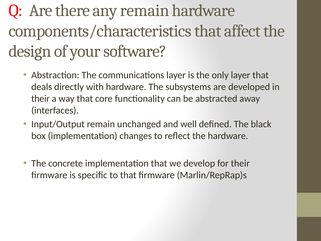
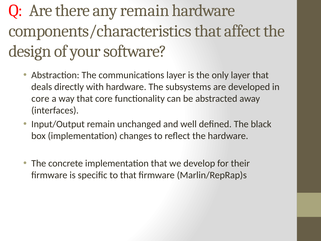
their at (40, 99): their -> core
